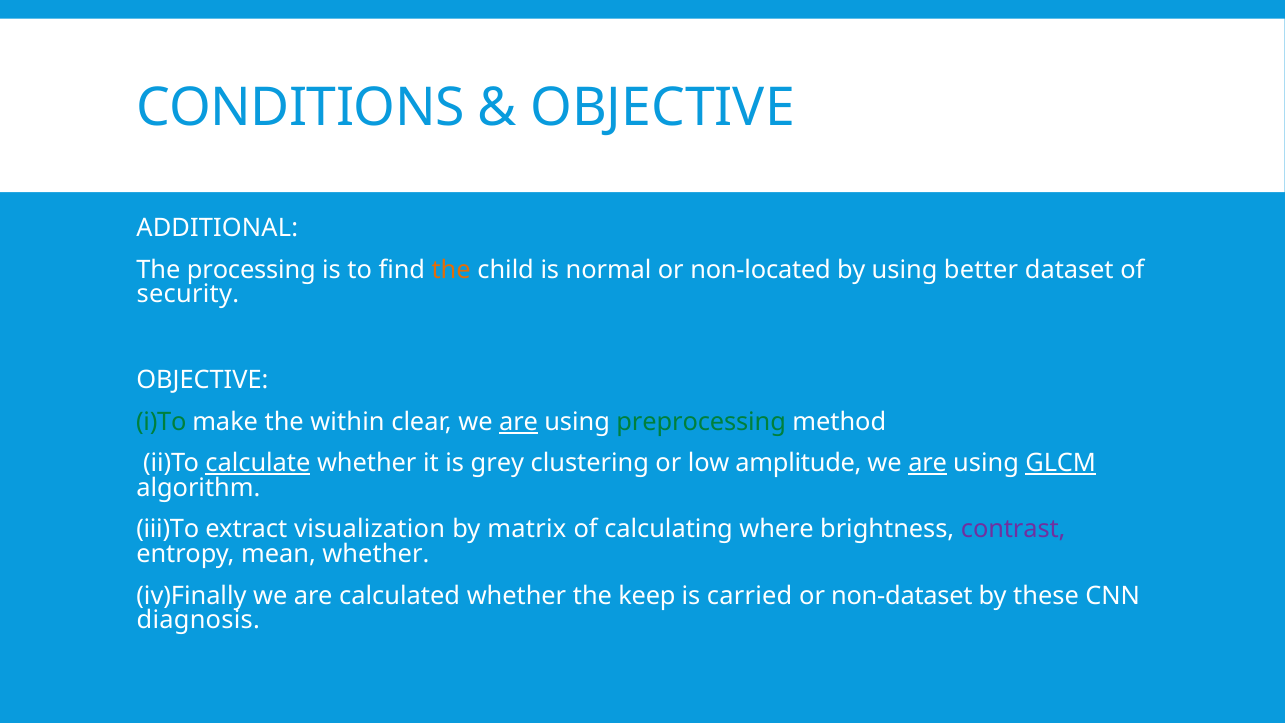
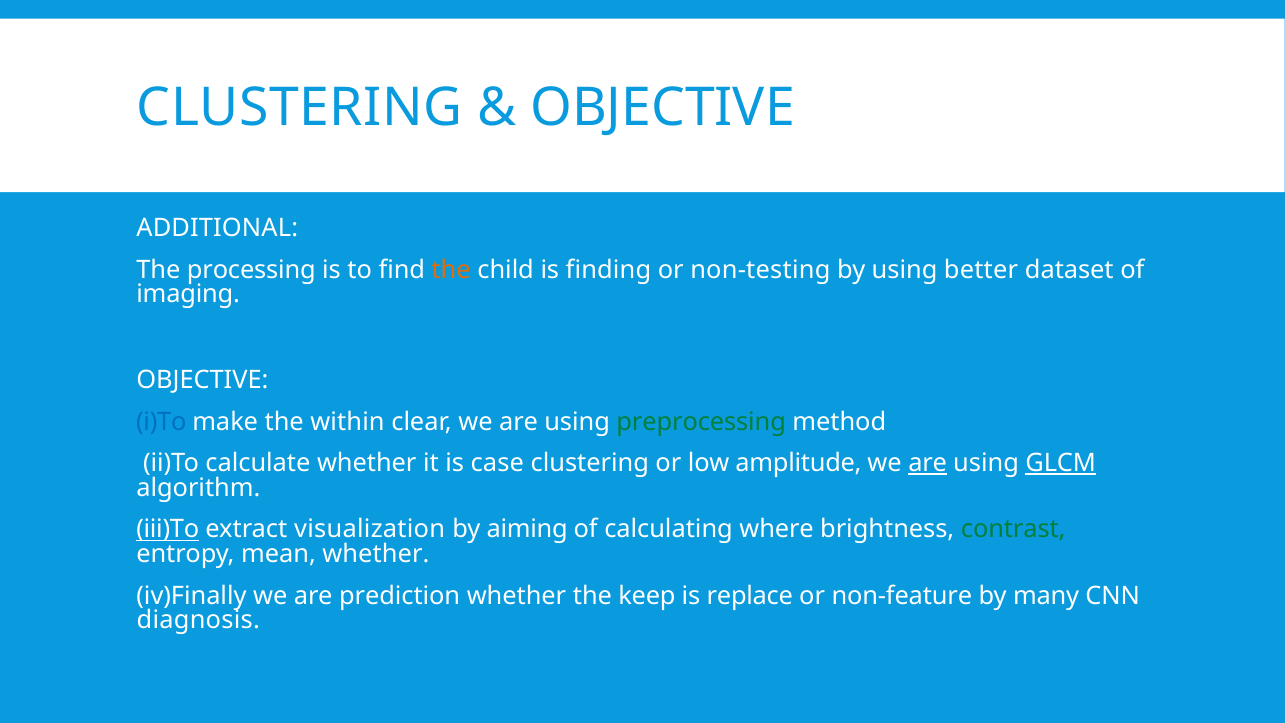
CONDITIONS at (300, 108): CONDITIONS -> CLUSTERING
normal: normal -> finding
non-located: non-located -> non-testing
security: security -> imaging
i)To colour: green -> blue
are at (519, 422) underline: present -> none
calculate underline: present -> none
grey: grey -> case
iii)To underline: none -> present
matrix: matrix -> aiming
contrast colour: purple -> green
calculated: calculated -> prediction
carried: carried -> replace
non-dataset: non-dataset -> non-feature
these: these -> many
